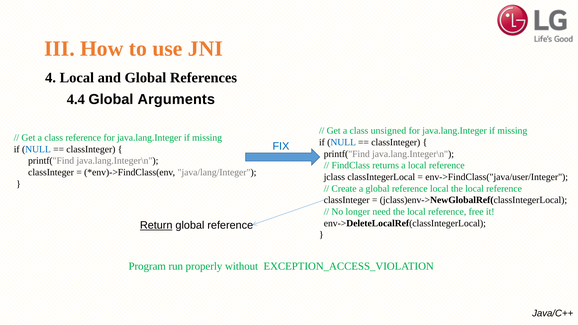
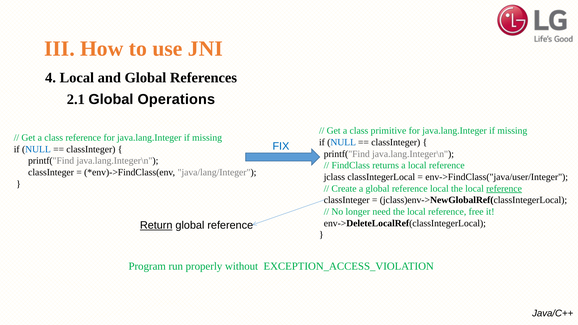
4.4: 4.4 -> 2.1
Arguments: Arguments -> Operations
unsigned: unsigned -> primitive
reference at (504, 189) underline: none -> present
